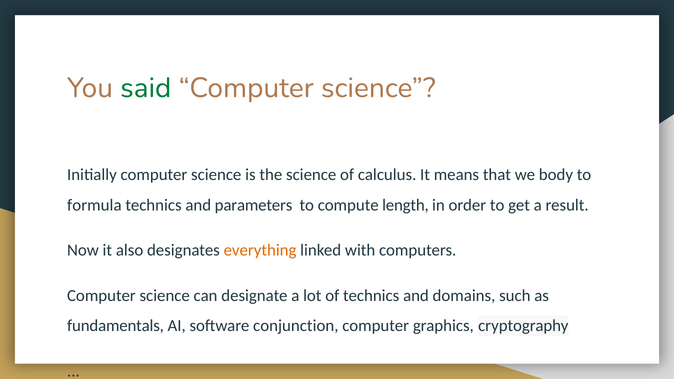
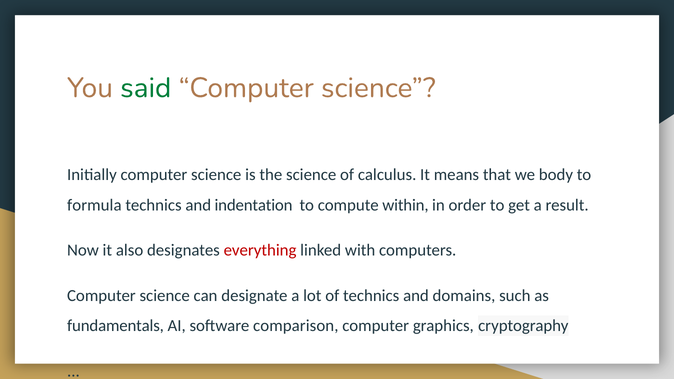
parameters: parameters -> indentation
length: length -> within
everything colour: orange -> red
conjunction: conjunction -> comparison
